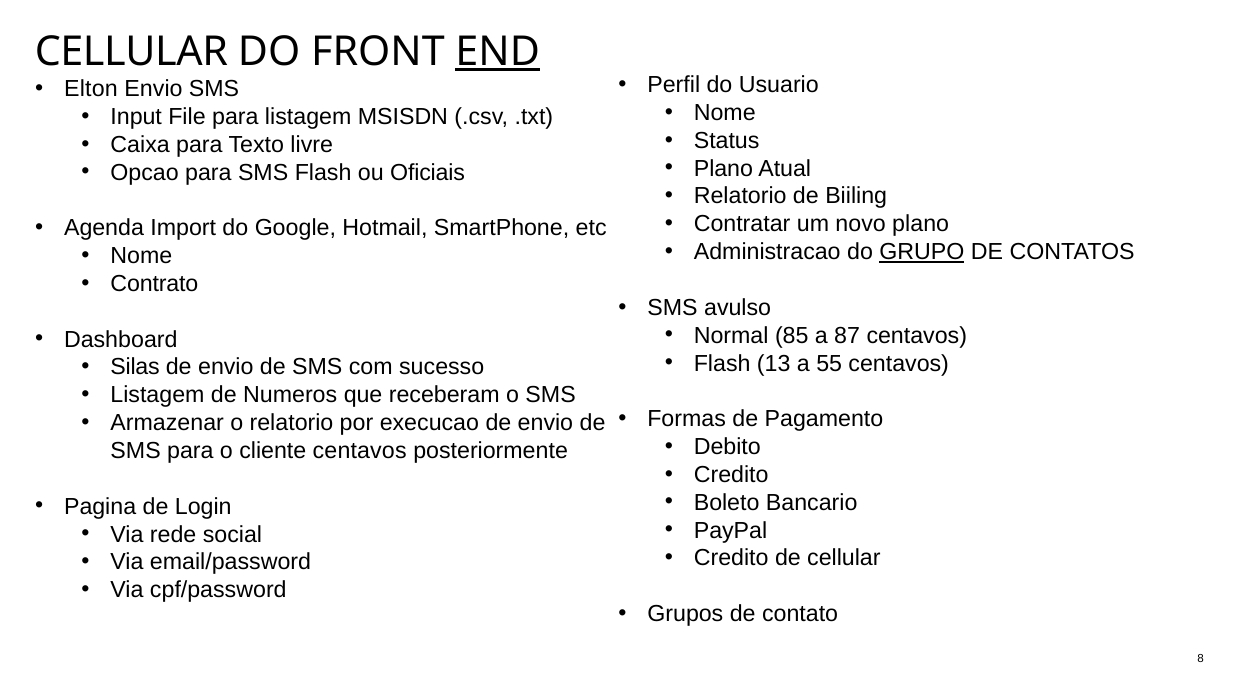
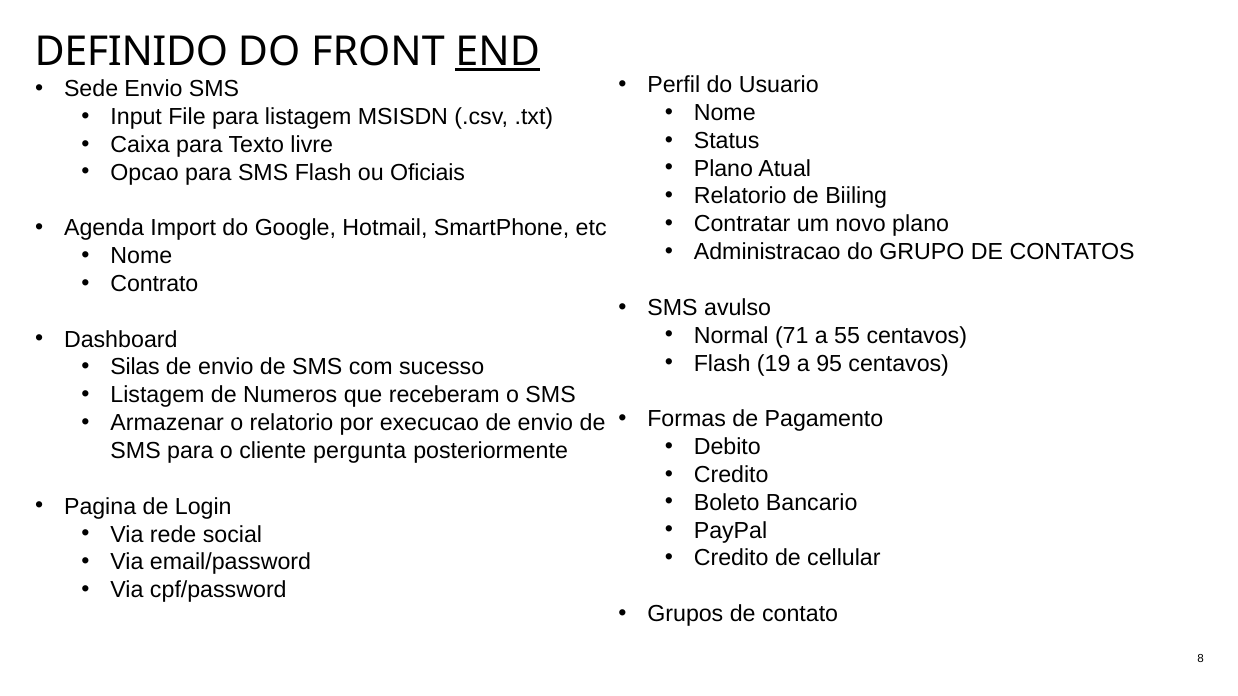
CELLULAR at (131, 52): CELLULAR -> DEFINIDO
Elton: Elton -> Sede
GRUPO underline: present -> none
85: 85 -> 71
87: 87 -> 55
13: 13 -> 19
55: 55 -> 95
cliente centavos: centavos -> pergunta
